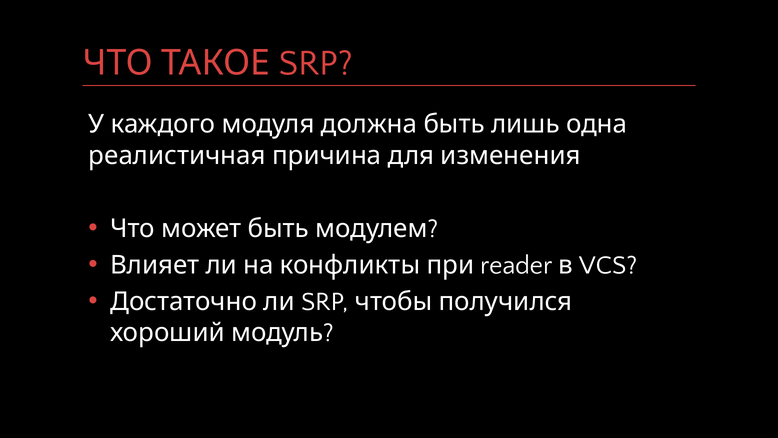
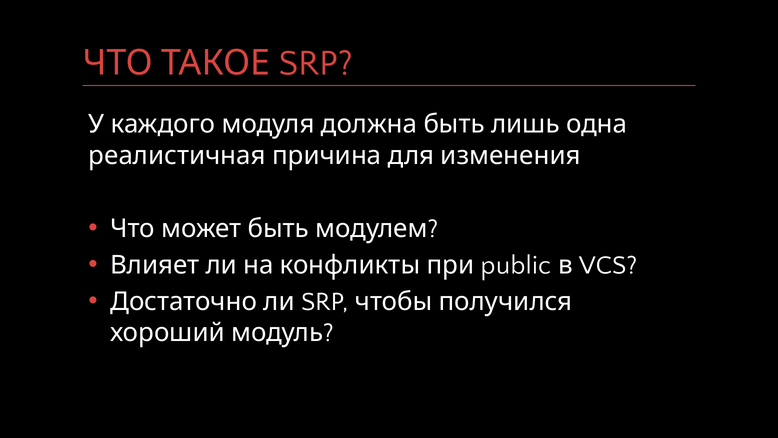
reader: reader -> public
